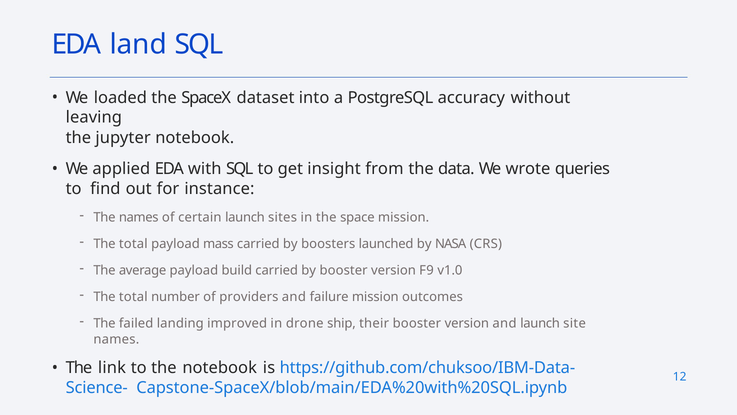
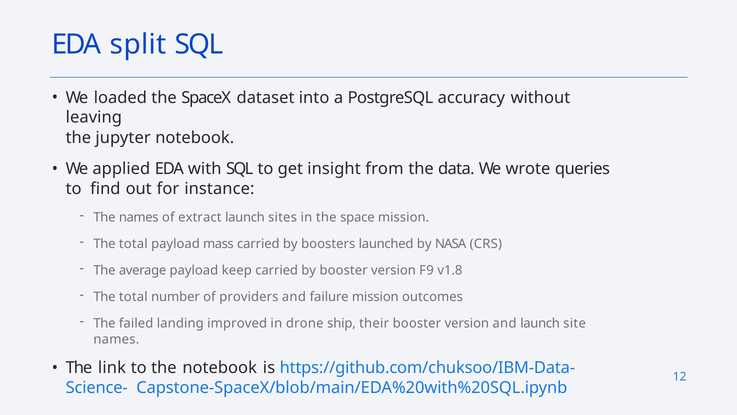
land: land -> split
certain: certain -> extract
build: build -> keep
v1.0: v1.0 -> v1.8
